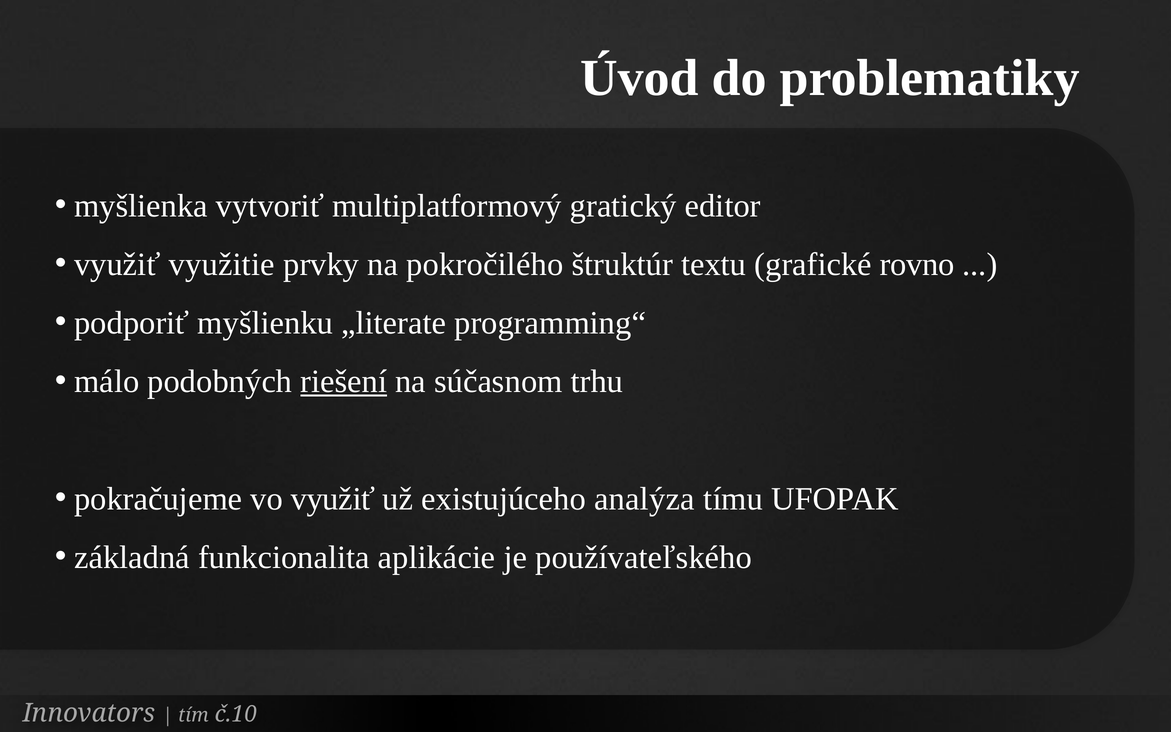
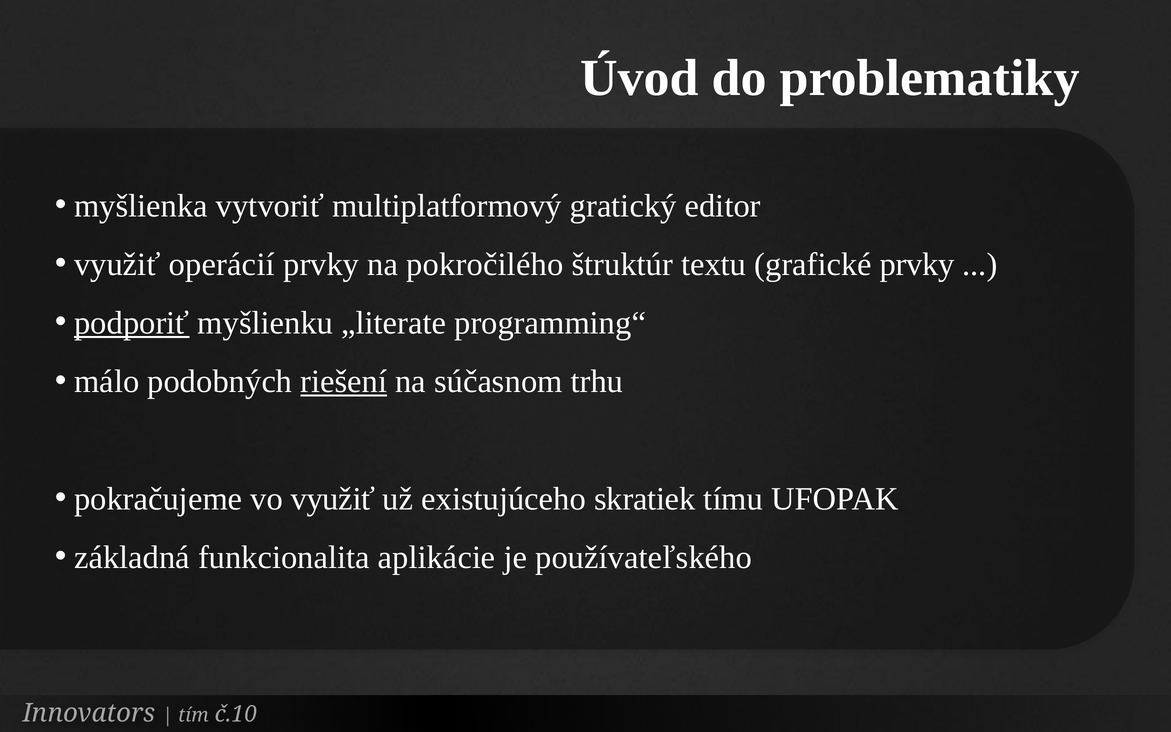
využitie: využitie -> operácií
grafické rovno: rovno -> prvky
podporiť underline: none -> present
analýza: analýza -> skratiek
